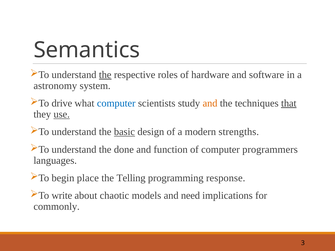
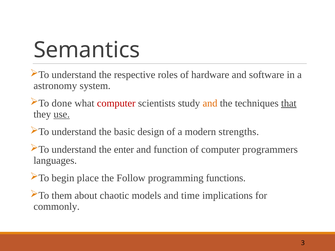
the at (105, 75) underline: present -> none
drive: drive -> done
computer at (116, 103) colour: blue -> red
basic underline: present -> none
done: done -> enter
Telling: Telling -> Follow
response: response -> functions
write: write -> them
need: need -> time
